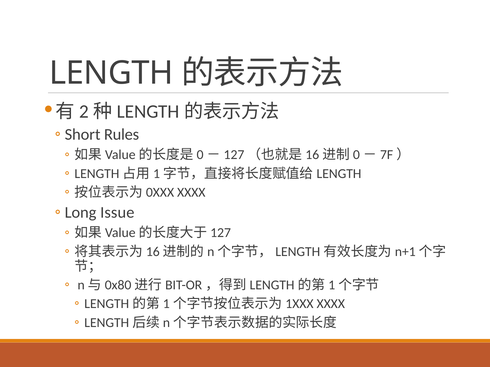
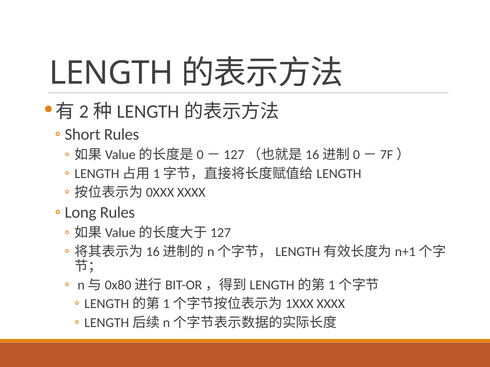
Issue at (117, 213): Issue -> Rules
